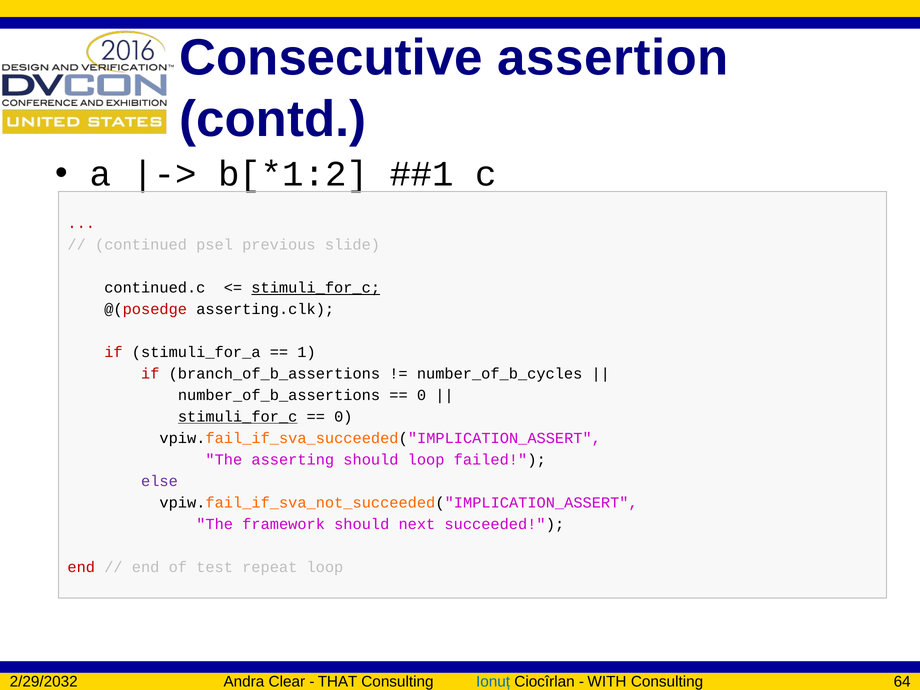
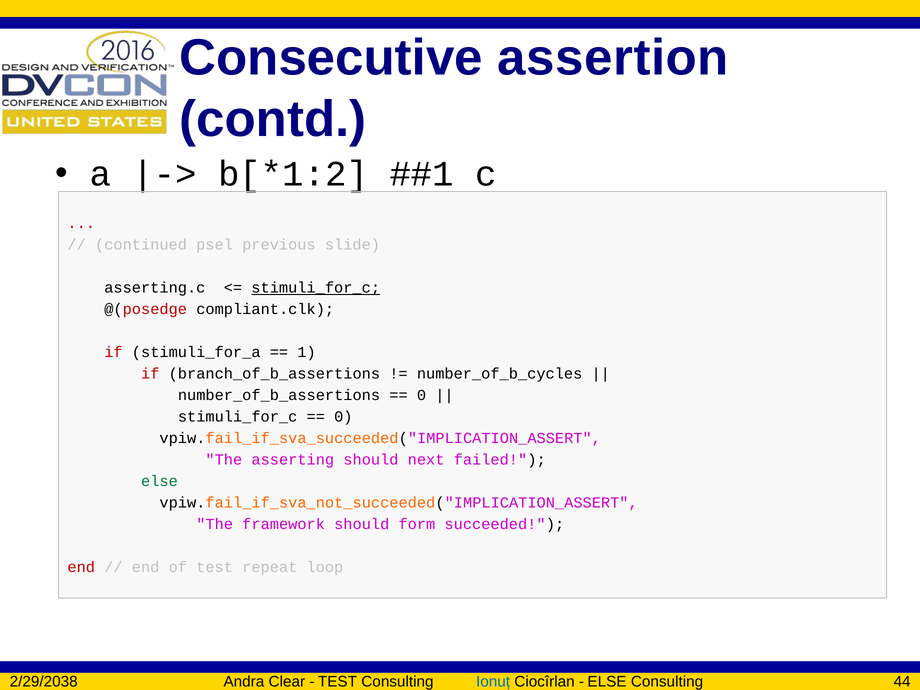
continued.c: continued.c -> asserting.c
asserting.clk: asserting.clk -> compliant.clk
stimuli_for_c at (238, 417) underline: present -> none
should loop: loop -> next
else at (159, 481) colour: purple -> green
next: next -> form
2/29/2032: 2/29/2032 -> 2/29/2038
THAT at (338, 682): THAT -> TEST
WITH at (607, 682): WITH -> ELSE
64: 64 -> 44
